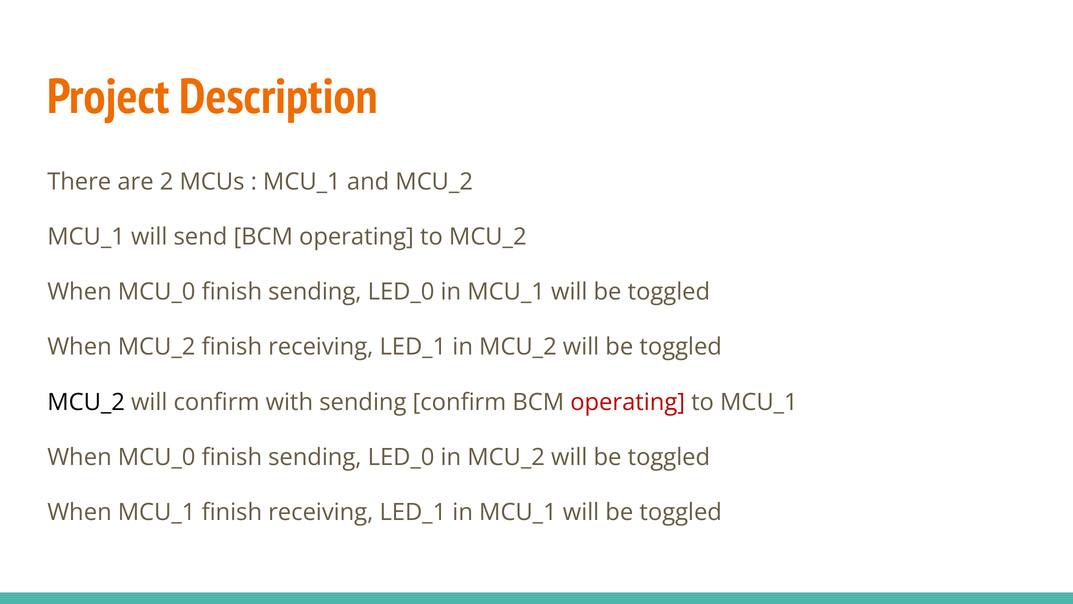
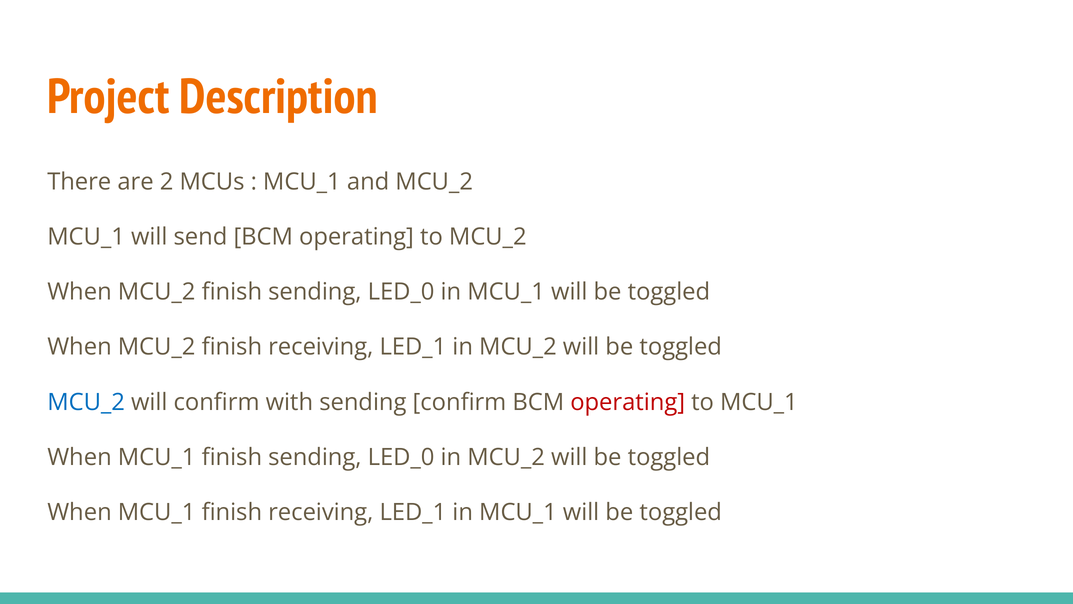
MCU_0 at (157, 292): MCU_0 -> MCU_2
MCU_2 at (86, 402) colour: black -> blue
MCU_0 at (157, 457): MCU_0 -> MCU_1
